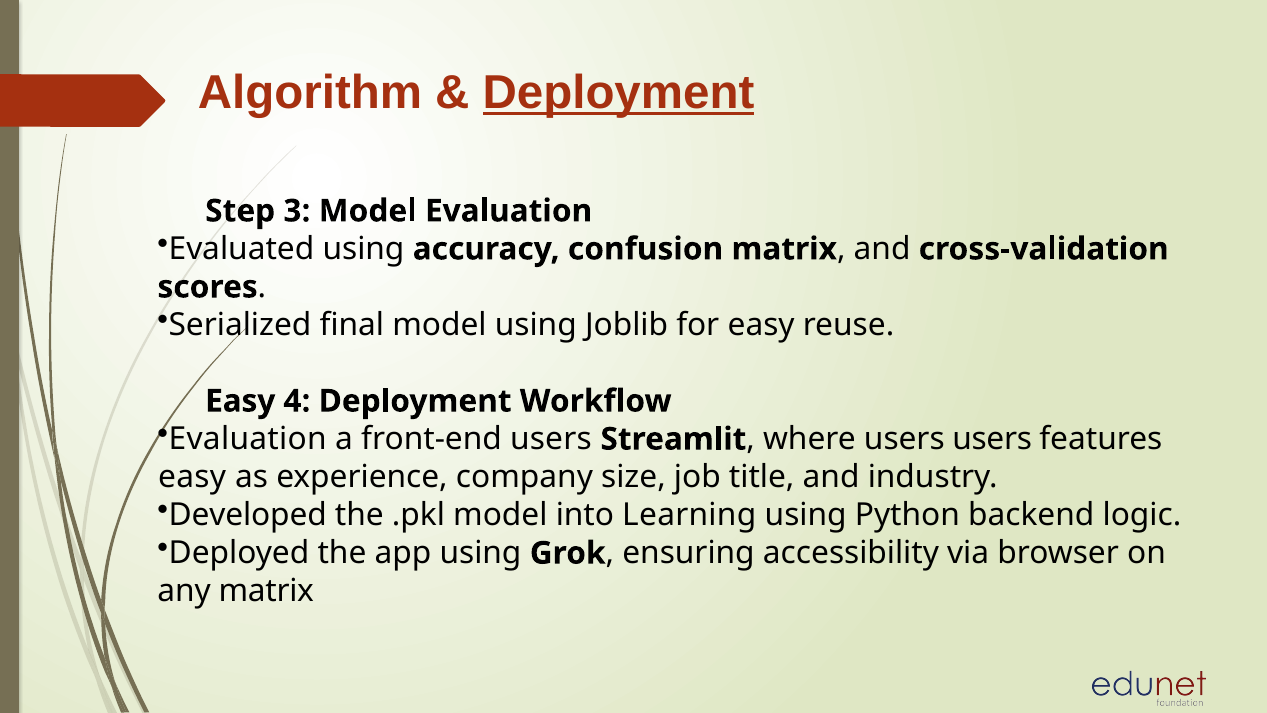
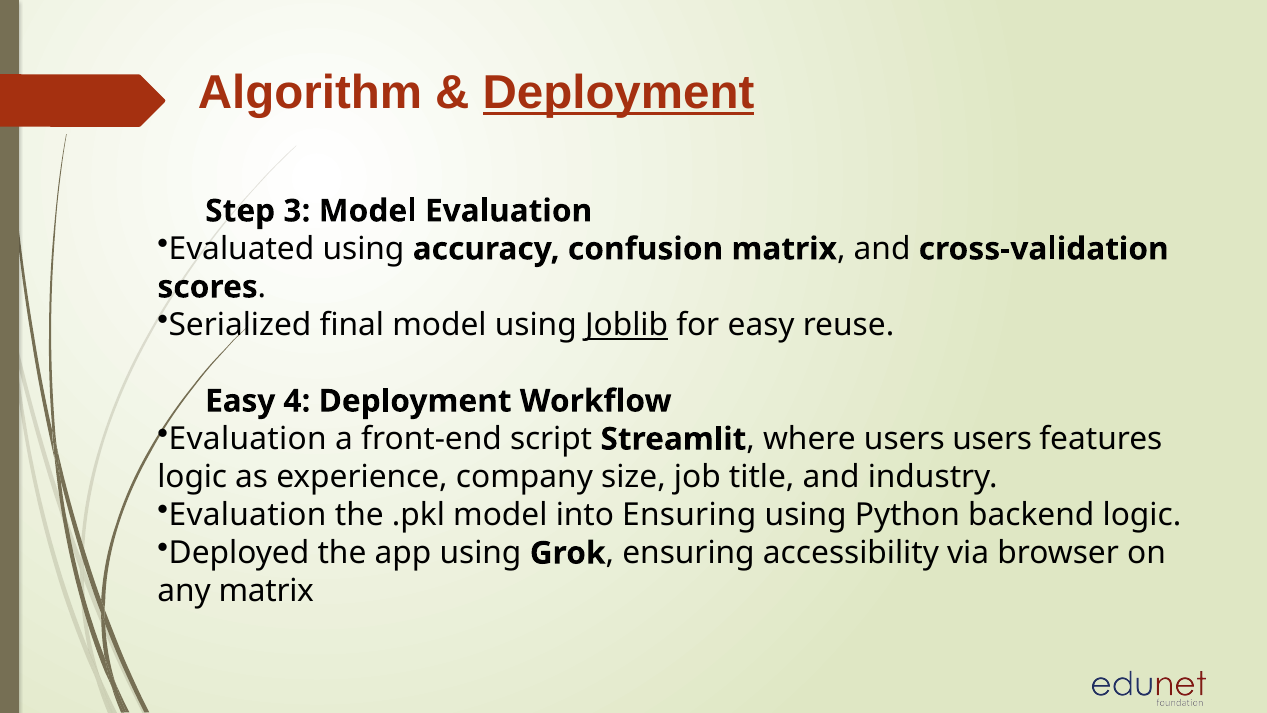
Joblib underline: none -> present
front-end users: users -> script
easy at (192, 477): easy -> logic
Developed at (248, 515): Developed -> Evaluation
into Learning: Learning -> Ensuring
